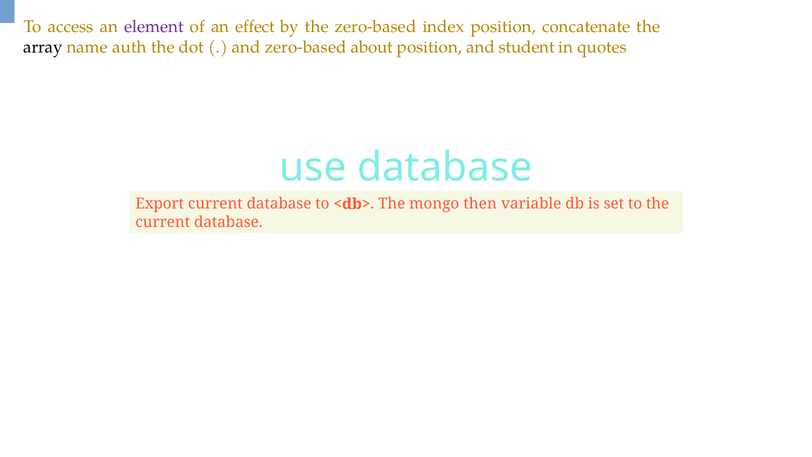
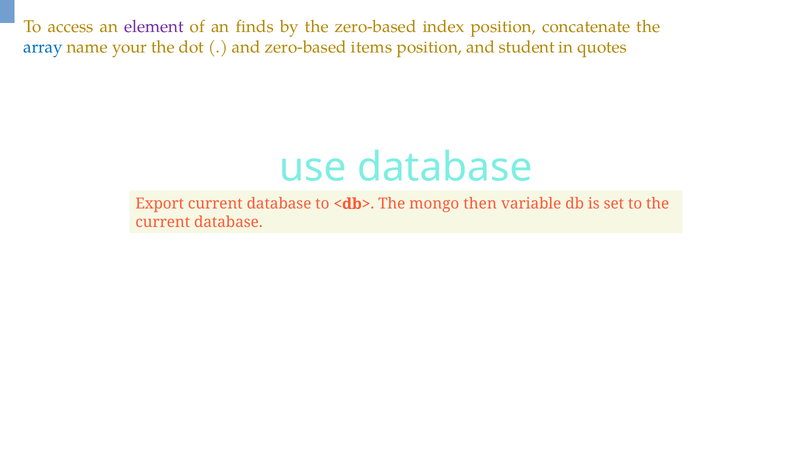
effect: effect -> finds
array colour: black -> blue
auth: auth -> your
about: about -> items
